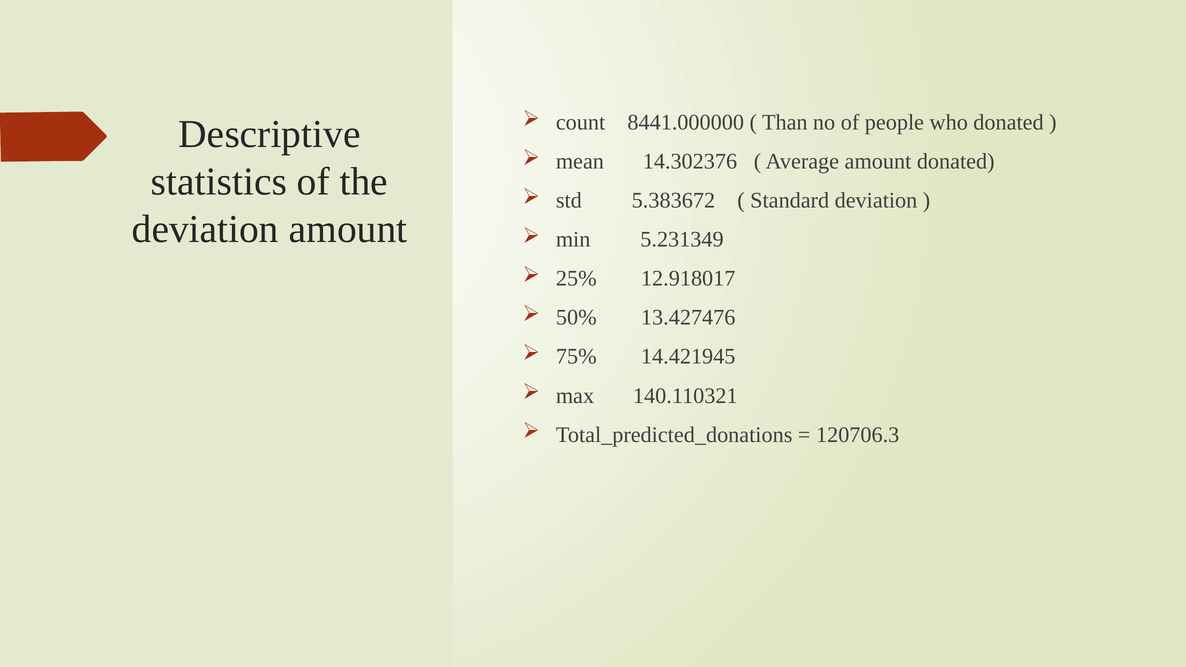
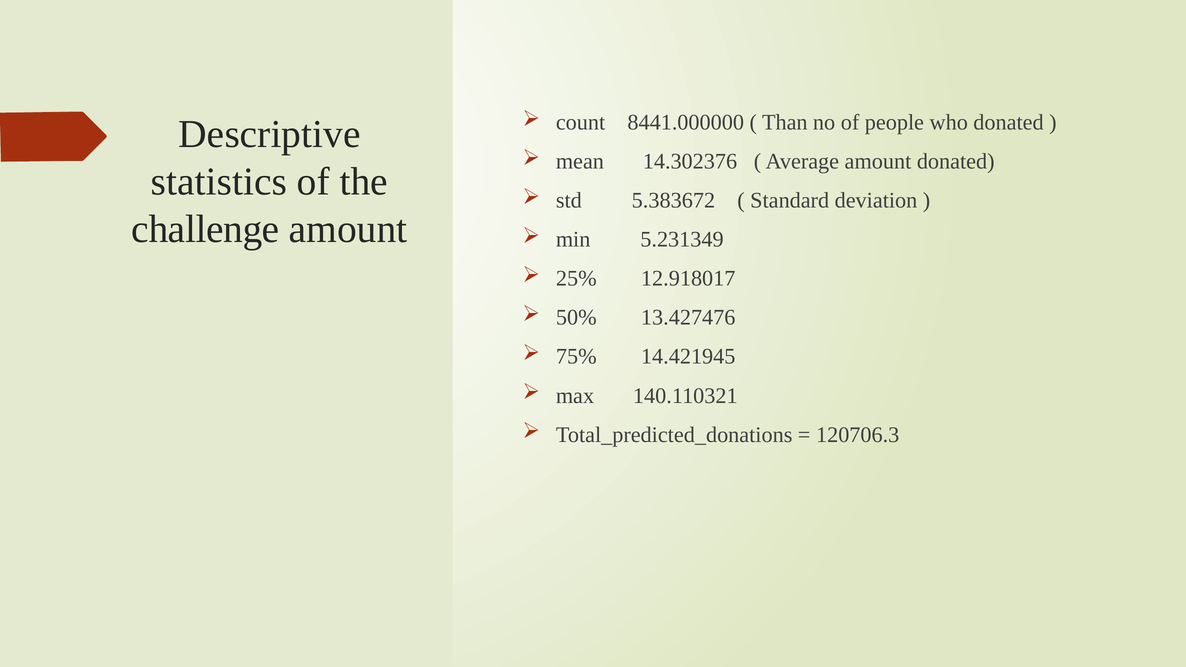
deviation at (205, 229): deviation -> challenge
